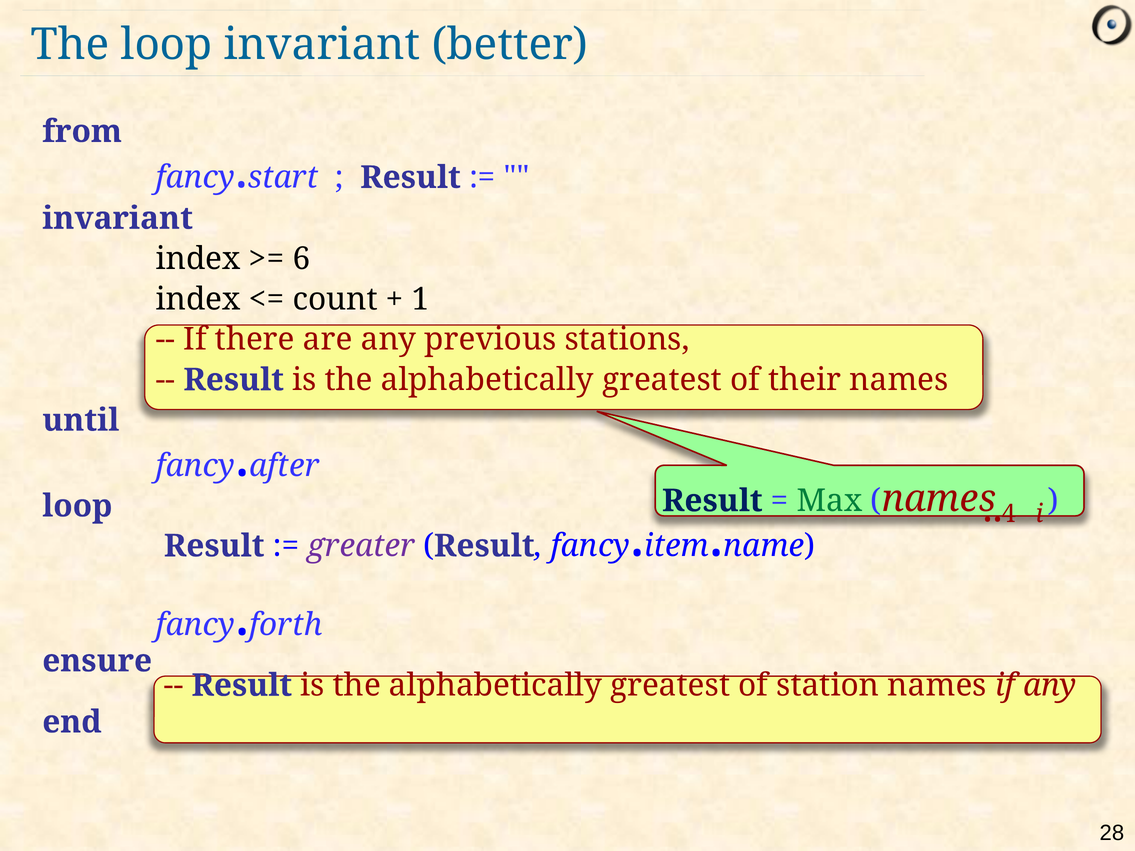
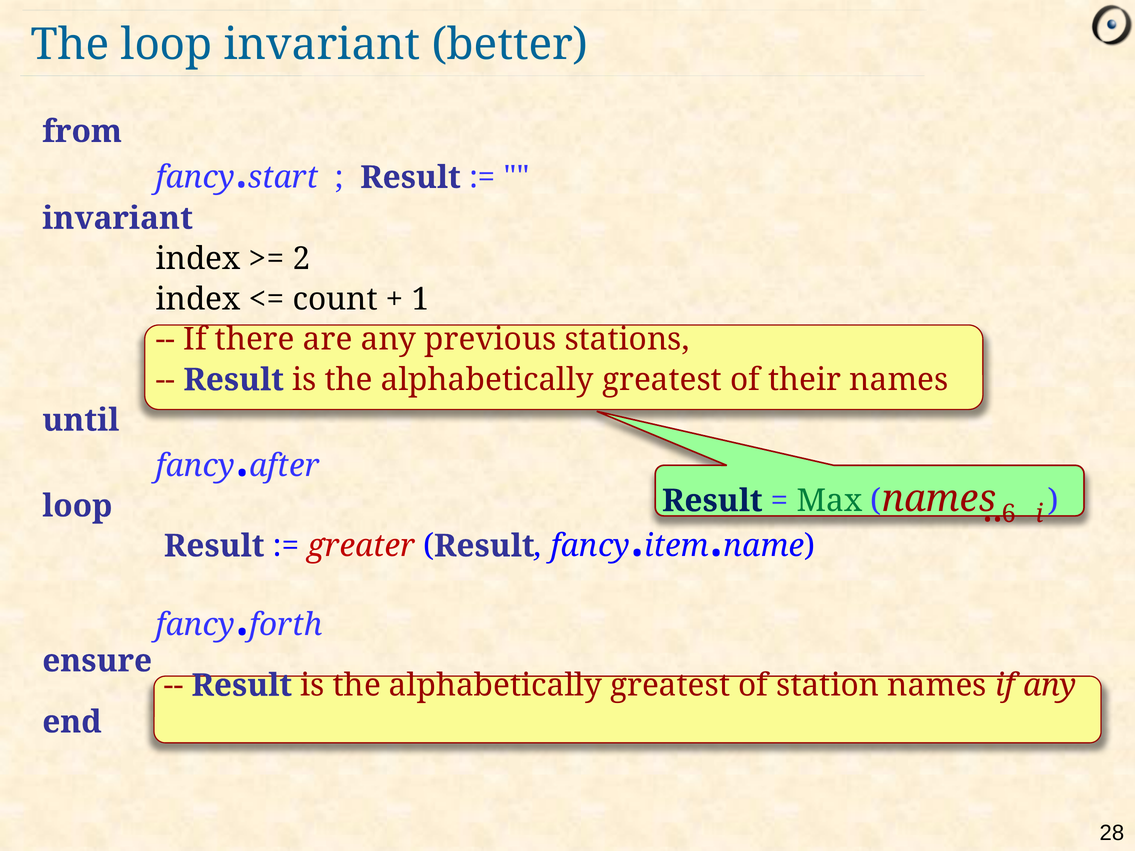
6: 6 -> 2
4: 4 -> 6
greater colour: purple -> red
